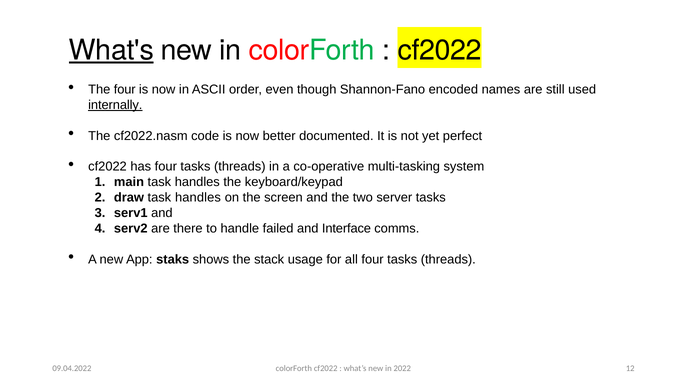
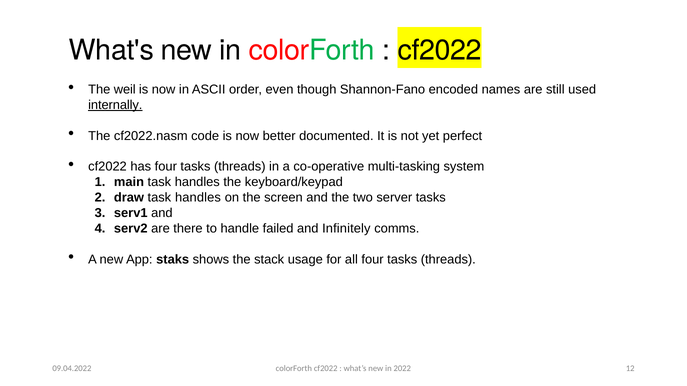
What's underline: present -> none
The four: four -> weil
Interface: Interface -> Infinitely
